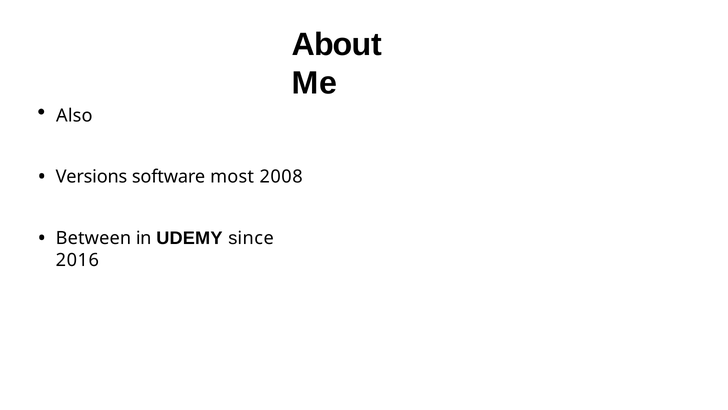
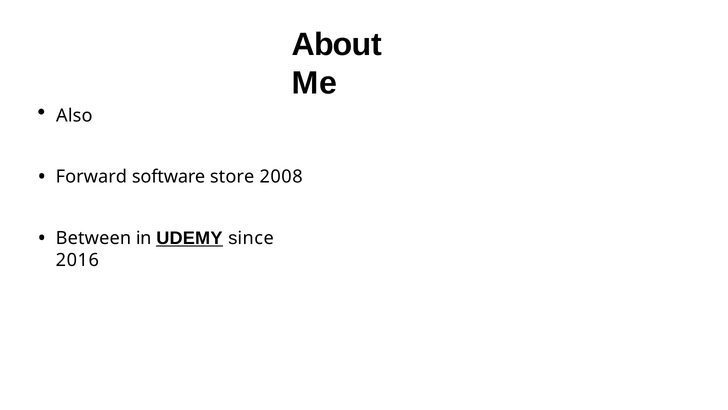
Versions: Versions -> Forward
most: most -> store
UDEMY underline: none -> present
